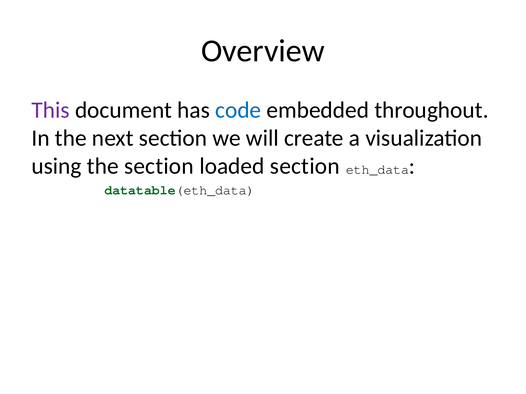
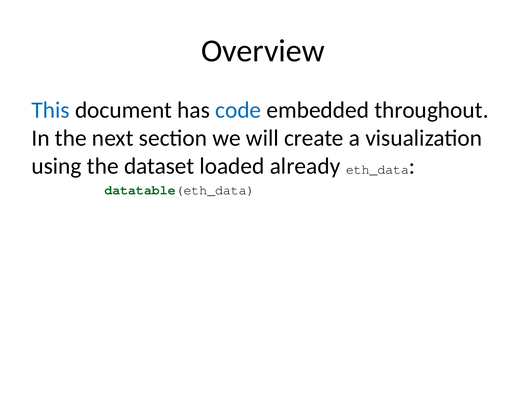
This colour: purple -> blue
the section: section -> dataset
loaded section: section -> already
